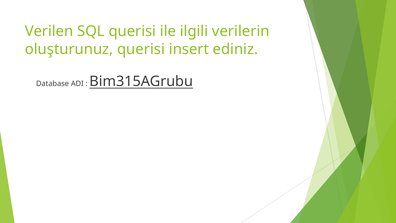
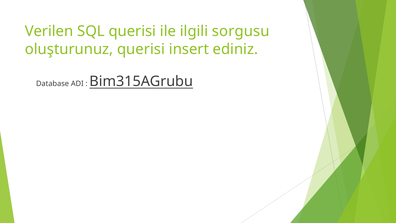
verilerin: verilerin -> sorgusu
